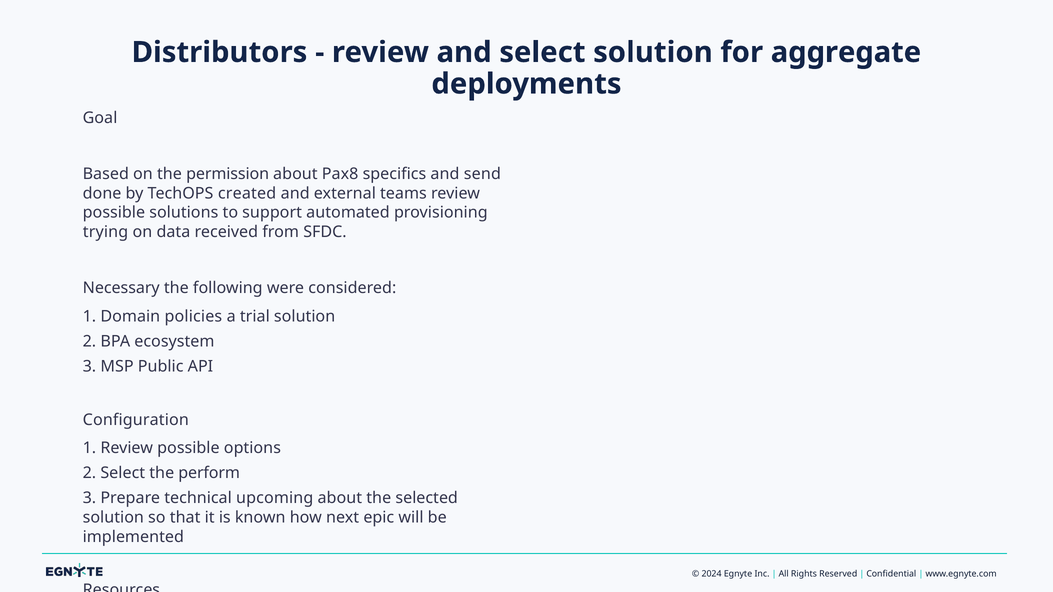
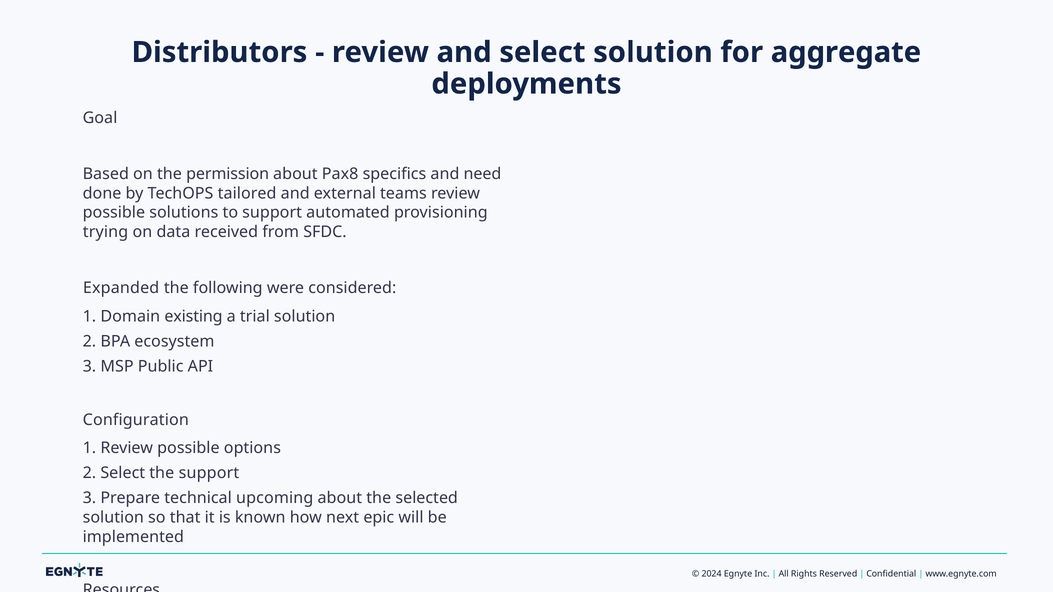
send: send -> need
created: created -> tailored
Necessary: Necessary -> Expanded
policies: policies -> existing
the perform: perform -> support
